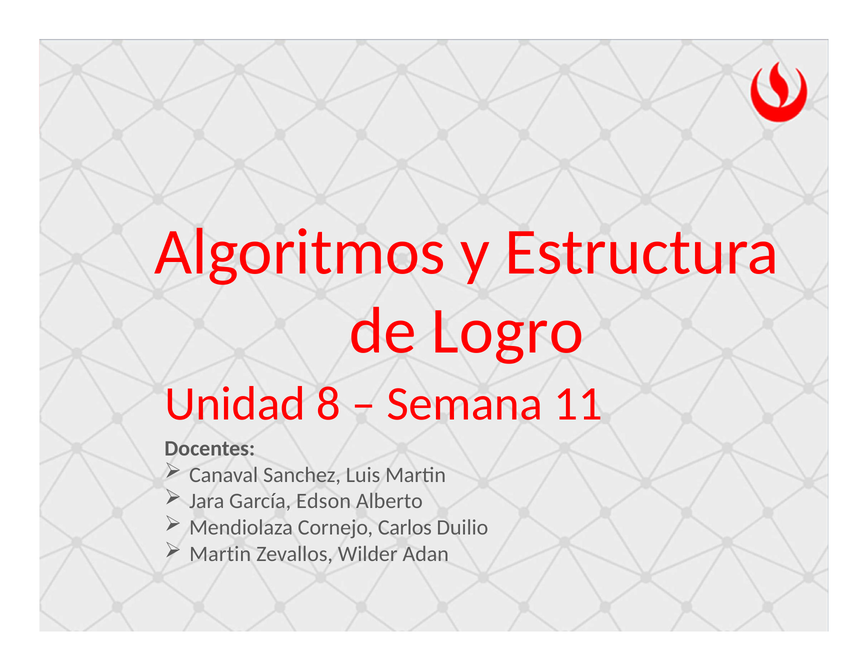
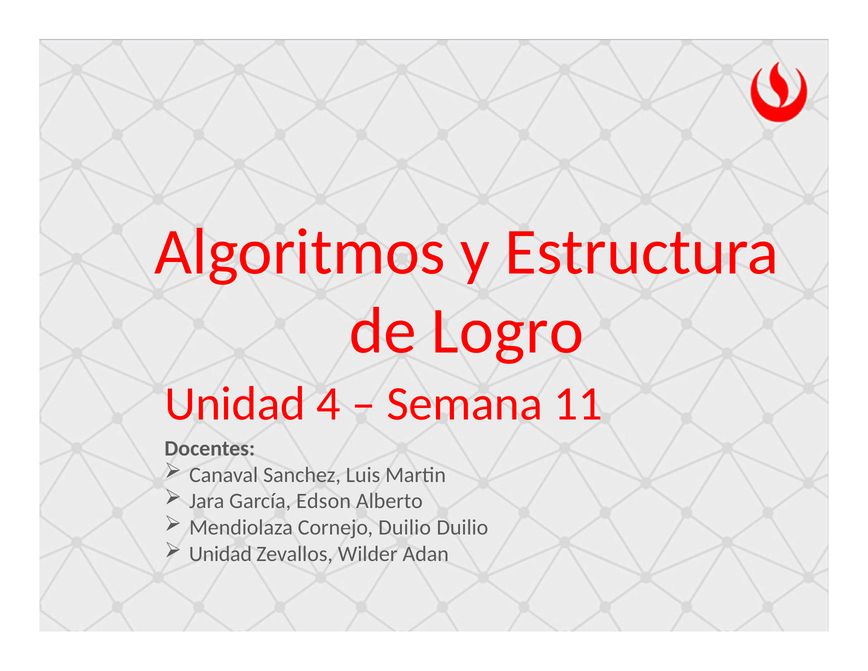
8: 8 -> 4
Cornejo Carlos: Carlos -> Duilio
Martin at (220, 554): Martin -> Unidad
